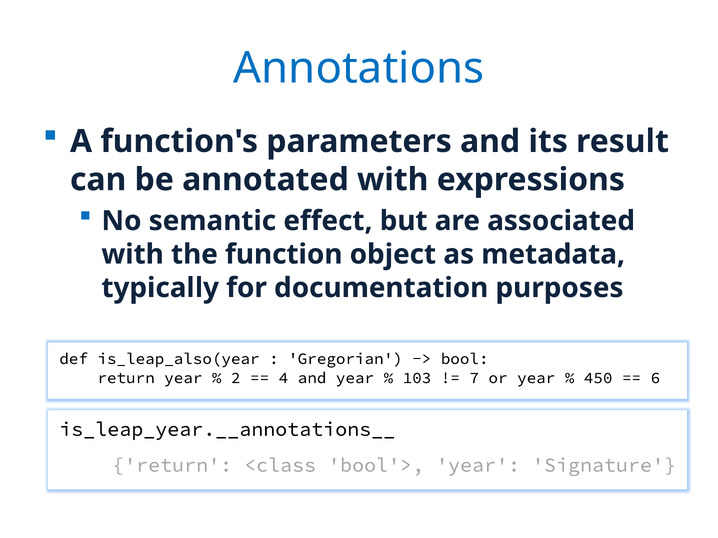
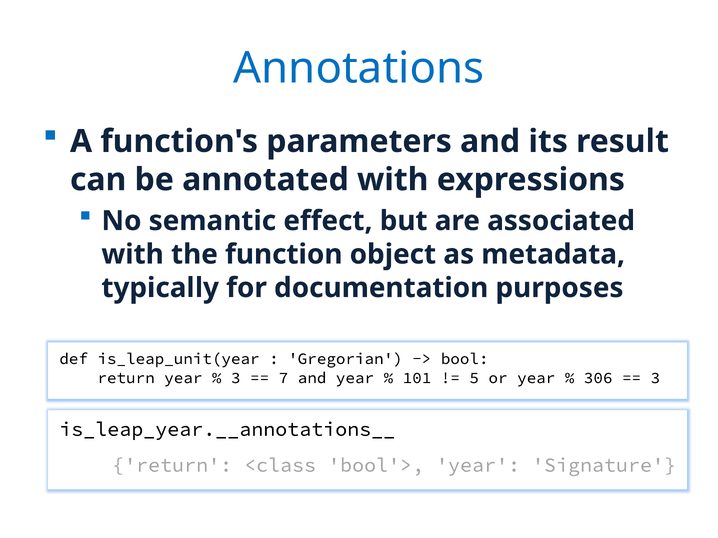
is_leap_also(year: is_leap_also(year -> is_leap_unit(year
2 at (236, 378): 2 -> 3
4: 4 -> 7
103: 103 -> 101
7: 7 -> 5
450: 450 -> 306
6 at (655, 378): 6 -> 3
